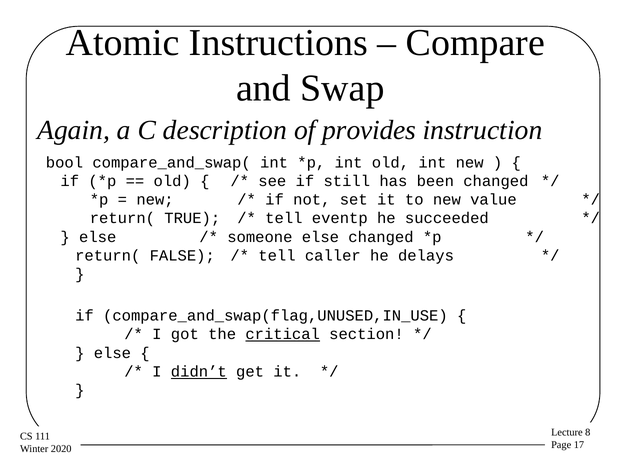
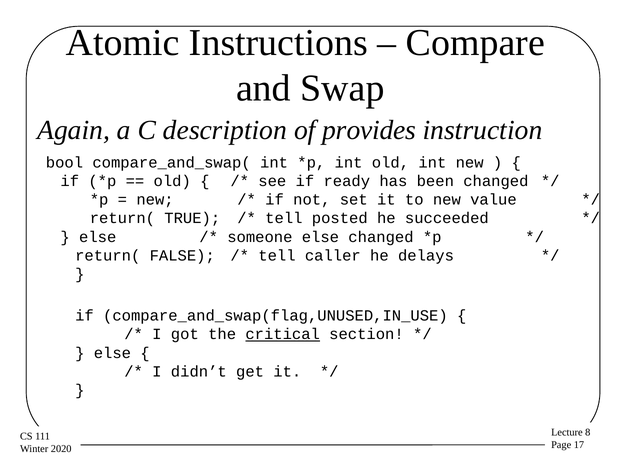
still: still -> ready
eventp: eventp -> posted
didn’t underline: present -> none
